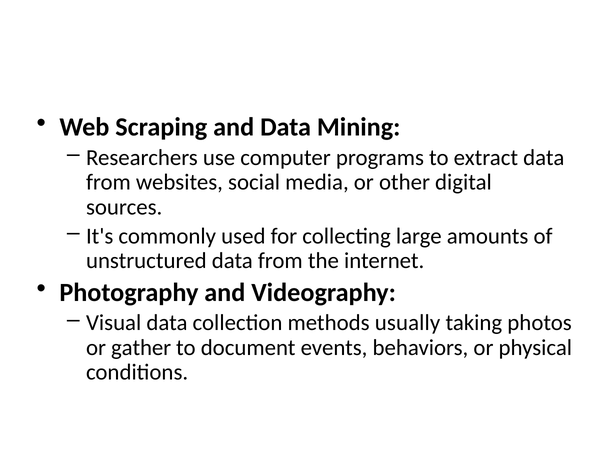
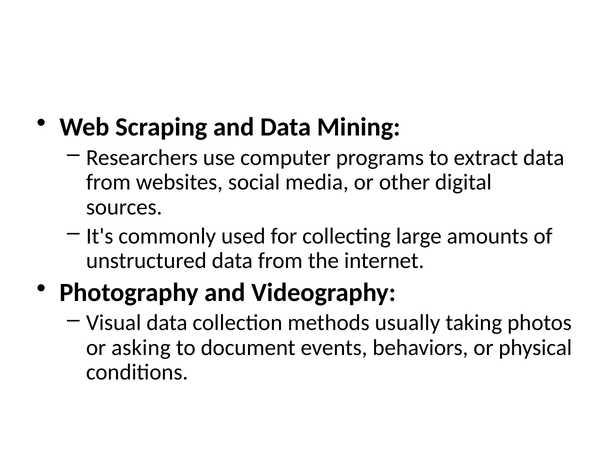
gather: gather -> asking
